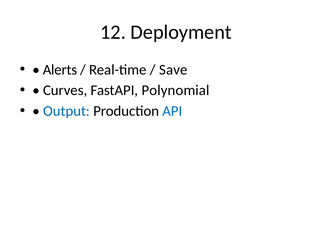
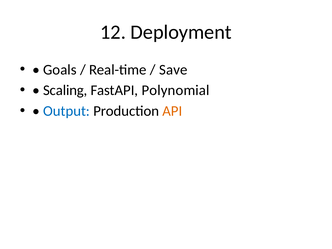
Alerts: Alerts -> Goals
Curves: Curves -> Scaling
API colour: blue -> orange
